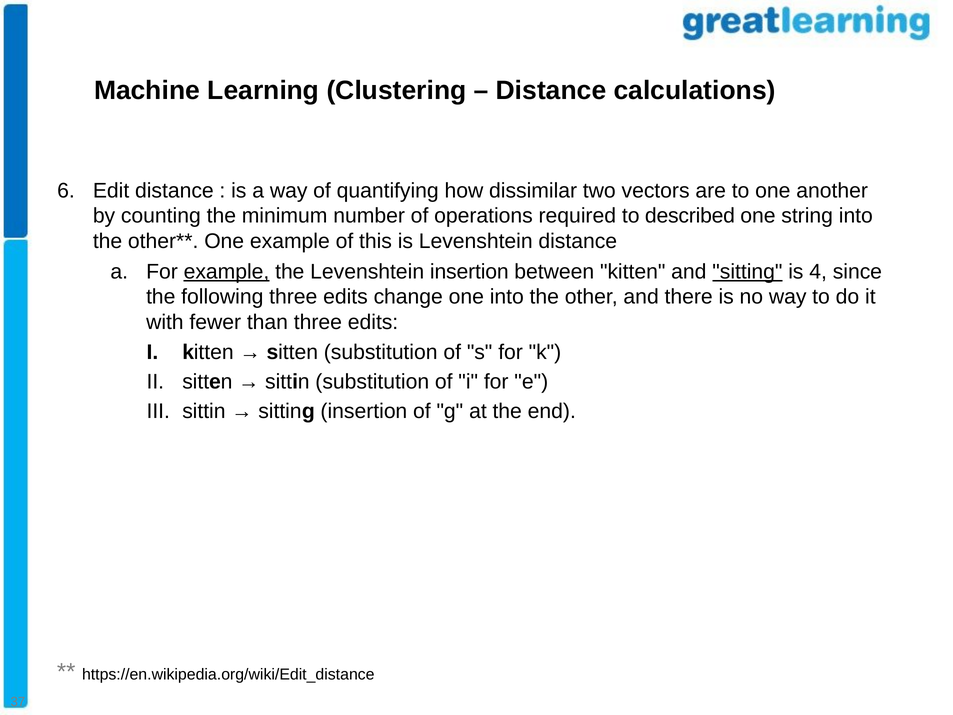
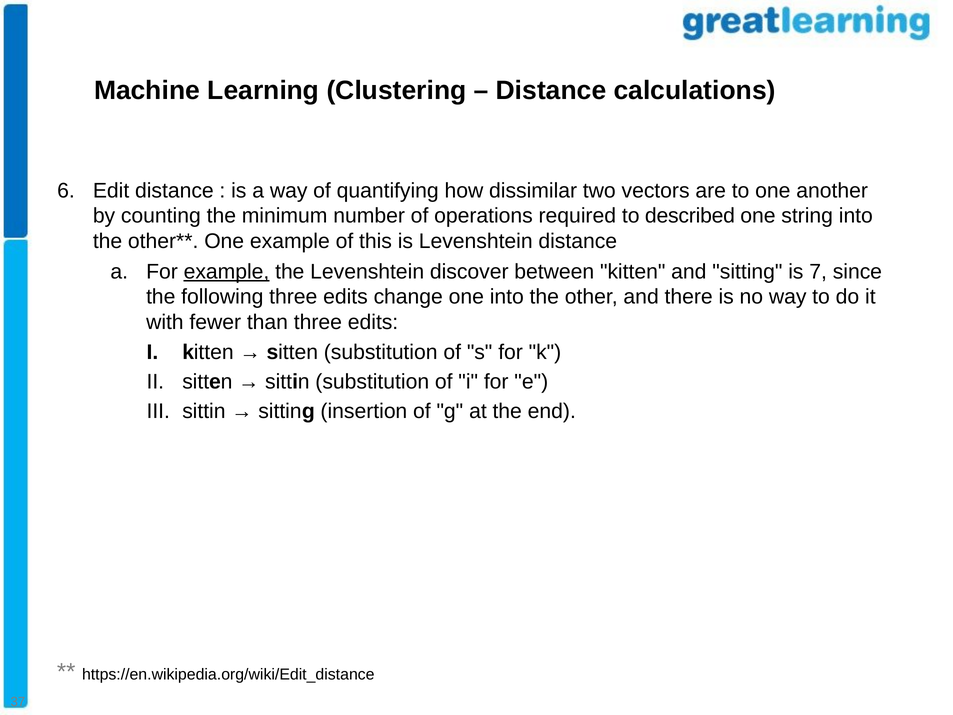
Levenshtein insertion: insertion -> discover
sitting at (747, 271) underline: present -> none
4: 4 -> 7
